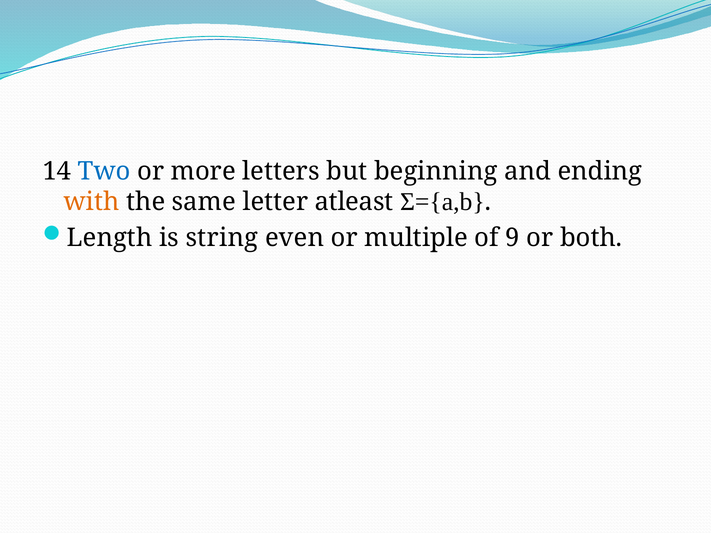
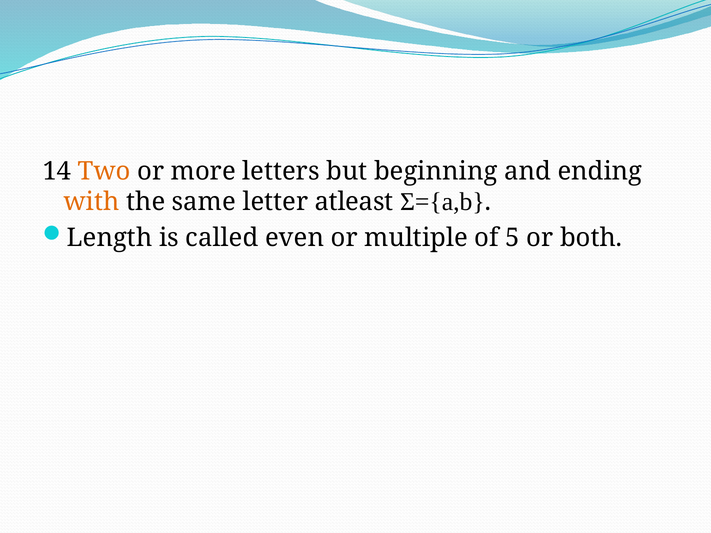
Two colour: blue -> orange
string: string -> called
9: 9 -> 5
